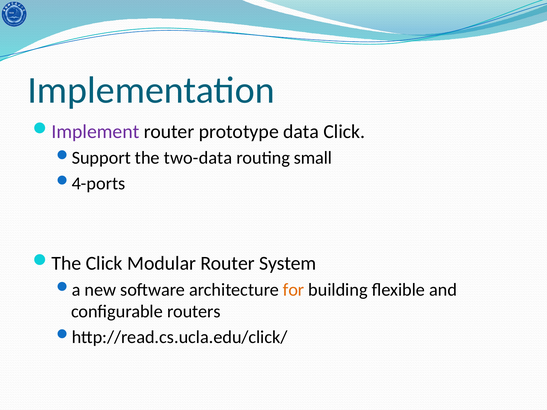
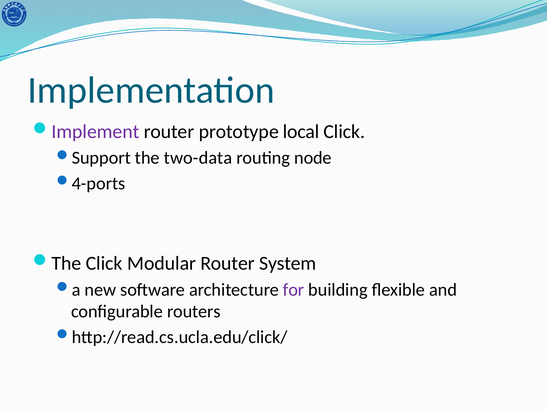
data: data -> local
small: small -> node
for colour: orange -> purple
